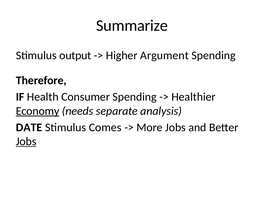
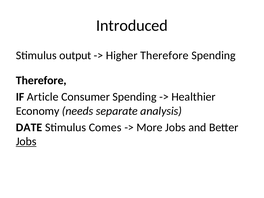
Summarize: Summarize -> Introduced
Higher Argument: Argument -> Therefore
Health: Health -> Article
Economy underline: present -> none
